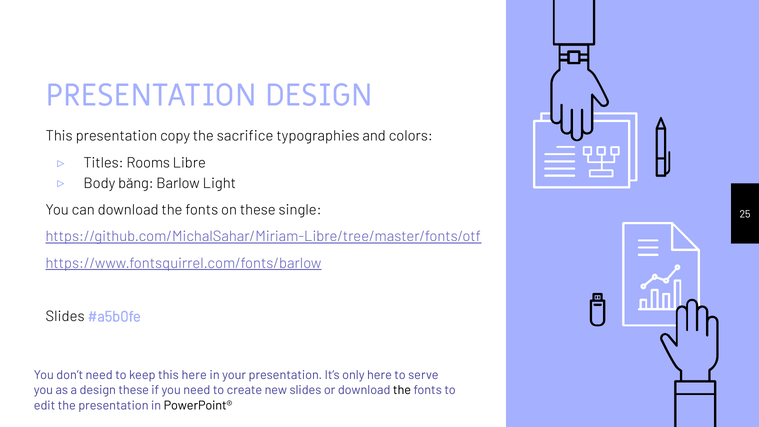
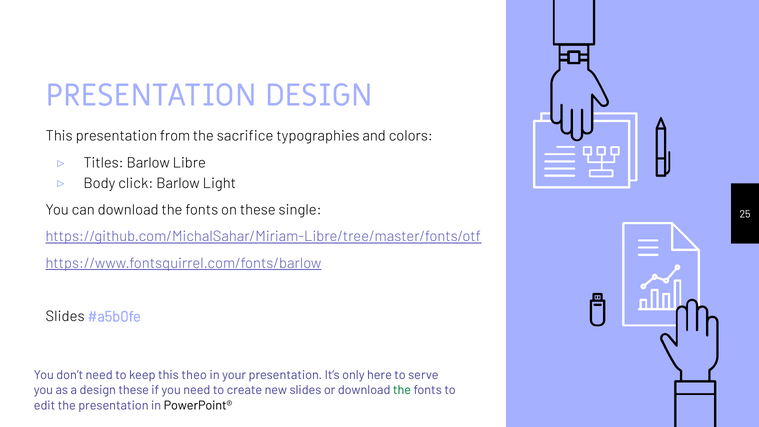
copy: copy -> from
Titles Rooms: Rooms -> Barlow
băng: băng -> click
this here: here -> theo
the at (402, 390) colour: black -> green
